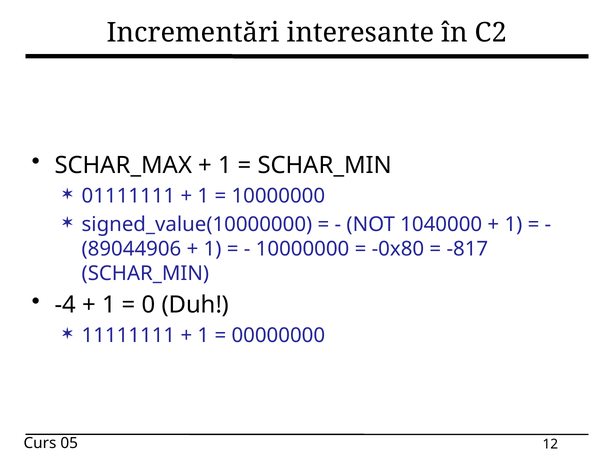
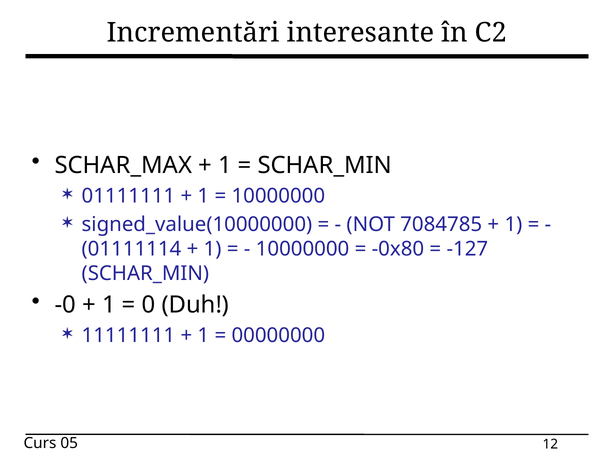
1040000: 1040000 -> 7084785
89044906: 89044906 -> 01111114
-817: -817 -> -127
-4: -4 -> -0
